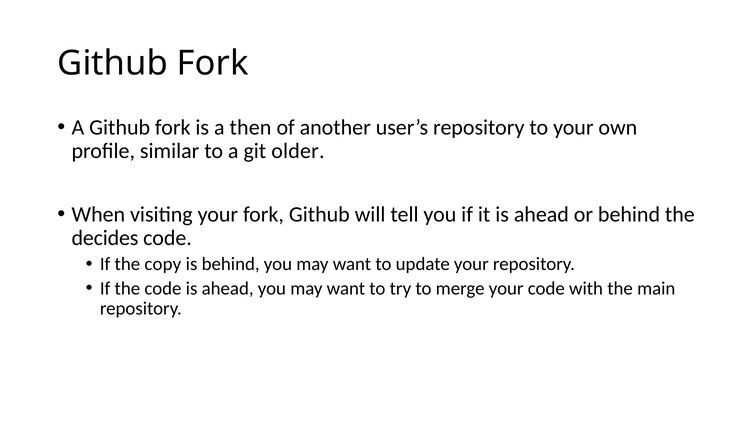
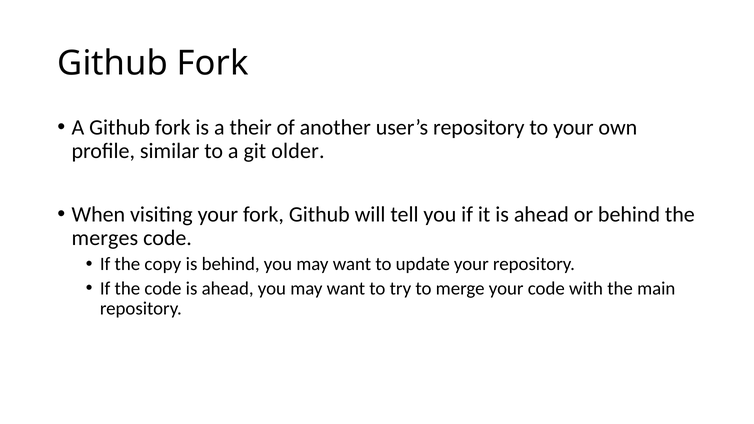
then: then -> their
decides: decides -> merges
